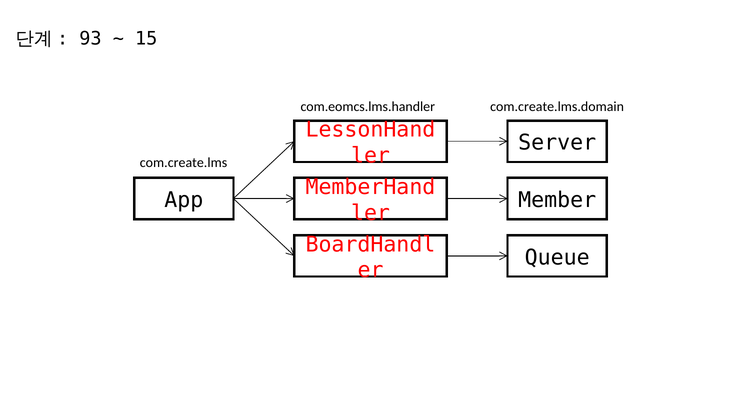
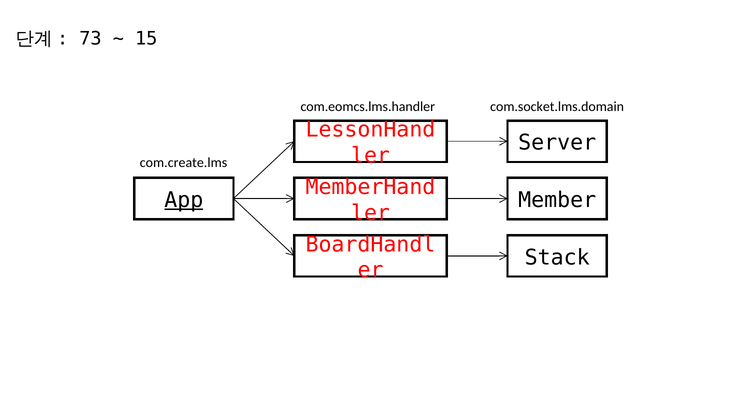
93: 93 -> 73
com.create.lms.domain: com.create.lms.domain -> com.socket.lms.domain
App underline: none -> present
Queue: Queue -> Stack
